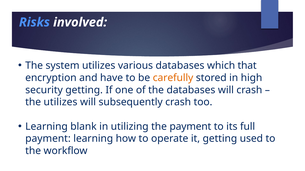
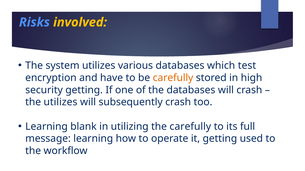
involved colour: white -> yellow
that: that -> test
the payment: payment -> carefully
payment at (48, 139): payment -> message
